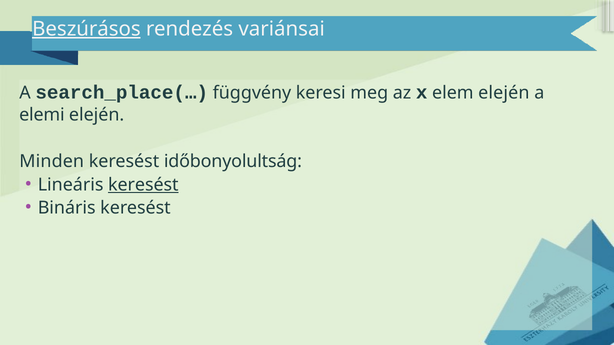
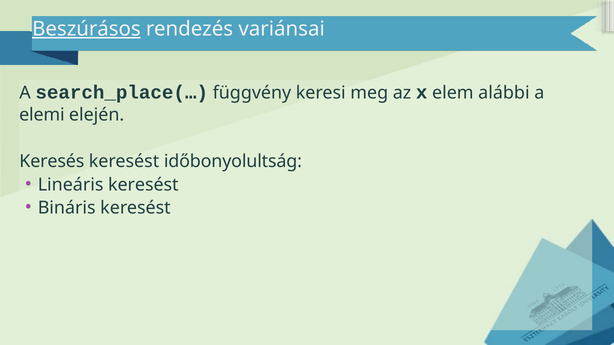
elem elején: elején -> alábbi
Minden: Minden -> Keresés
keresést at (143, 185) underline: present -> none
